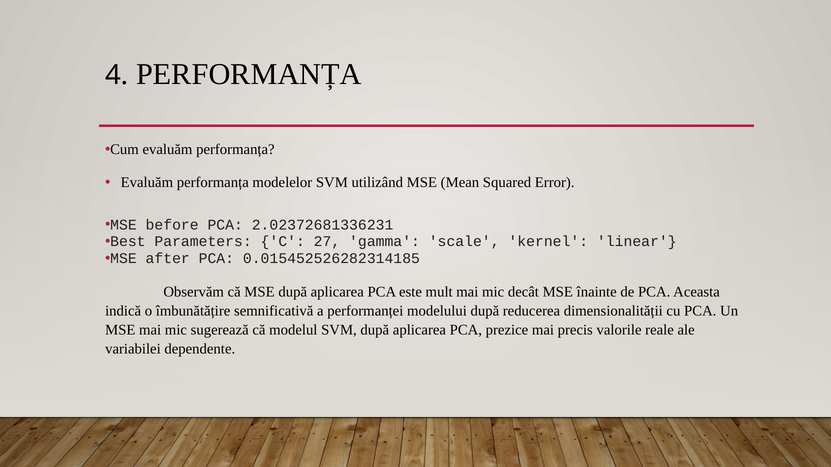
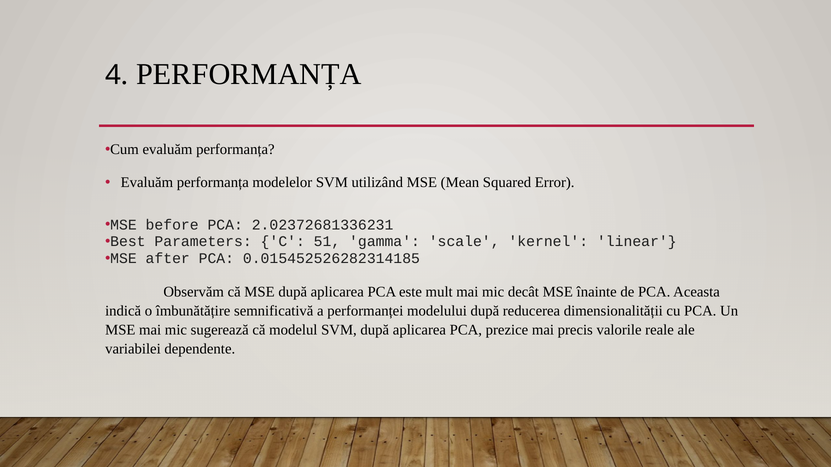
27: 27 -> 51
